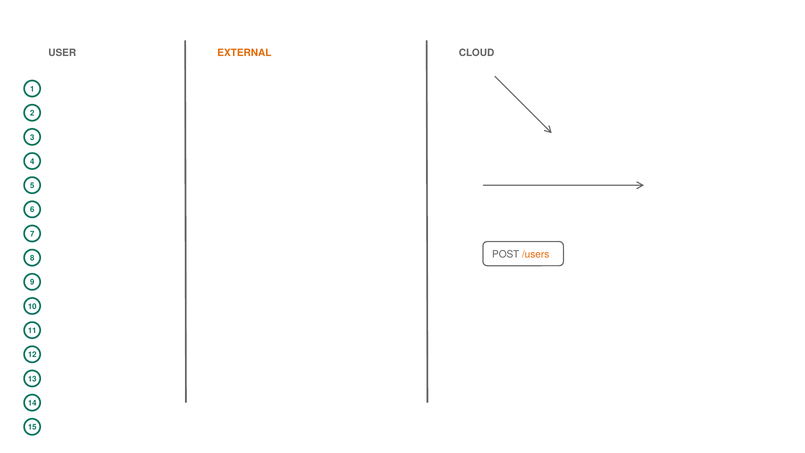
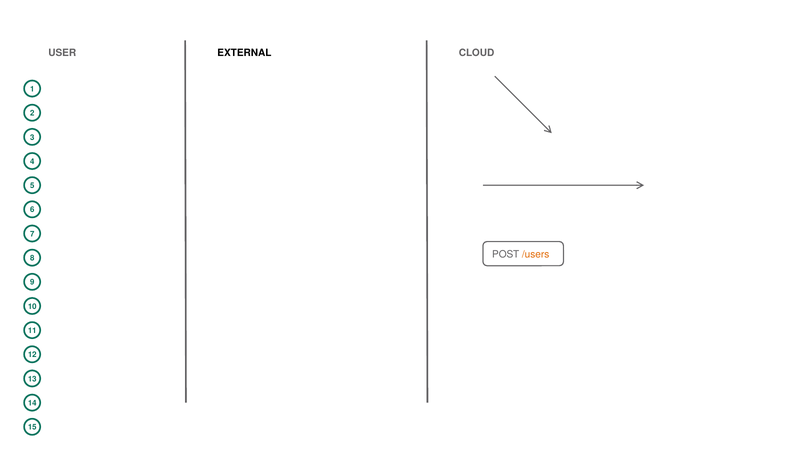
EXTERNAL colour: orange -> black
